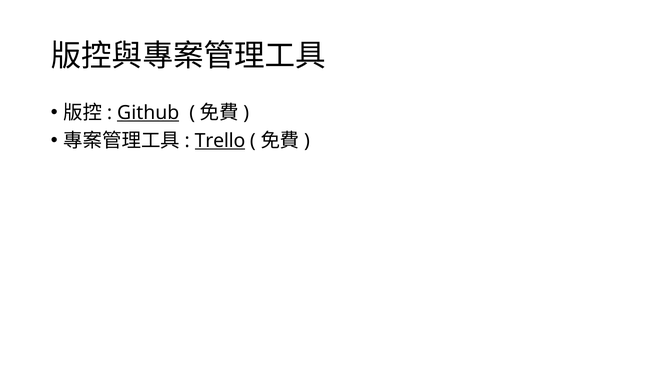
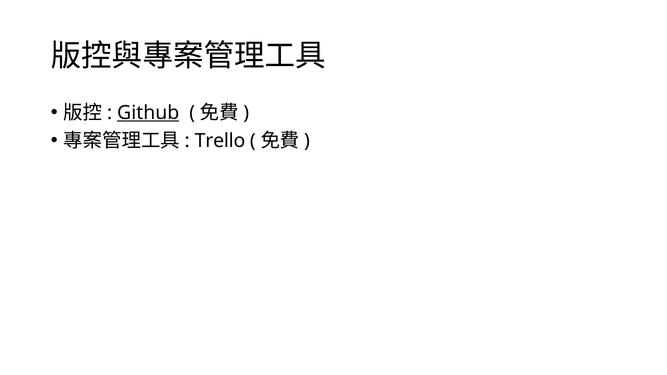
Trello underline: present -> none
